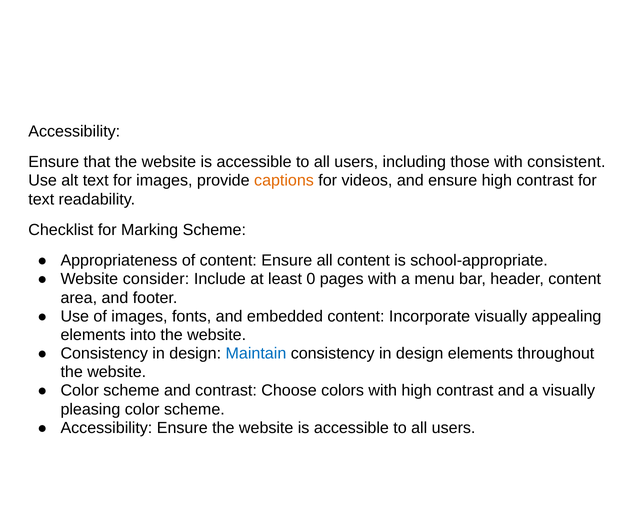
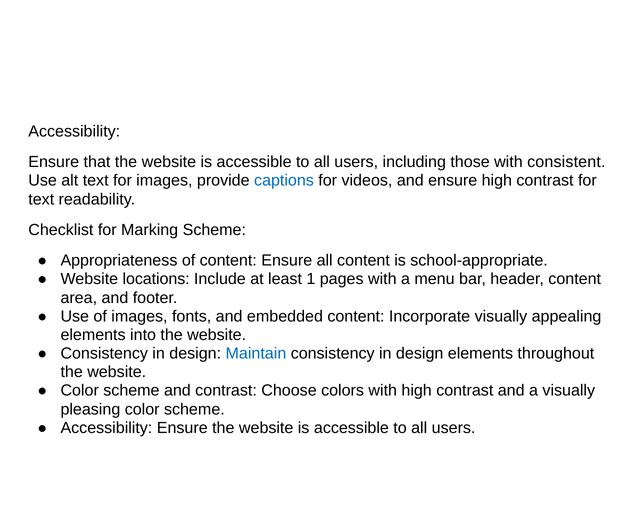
captions colour: orange -> blue
consider: consider -> locations
0: 0 -> 1
